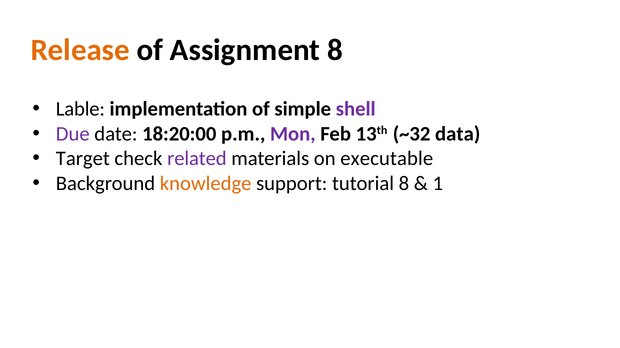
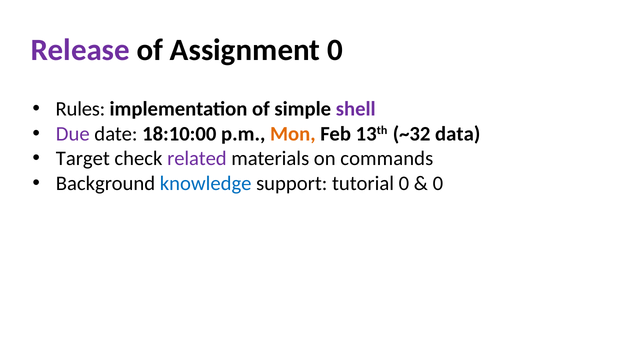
Release colour: orange -> purple
Assignment 8: 8 -> 0
Lable: Lable -> Rules
18:20:00: 18:20:00 -> 18:10:00
Mon colour: purple -> orange
executable: executable -> commands
knowledge colour: orange -> blue
tutorial 8: 8 -> 0
1 at (438, 184): 1 -> 0
